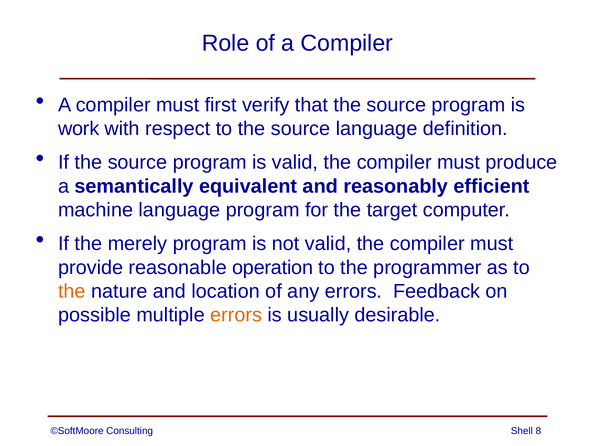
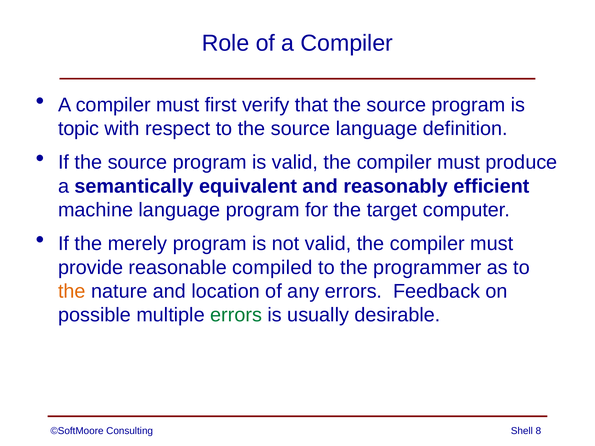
work: work -> topic
operation: operation -> compiled
errors at (236, 315) colour: orange -> green
